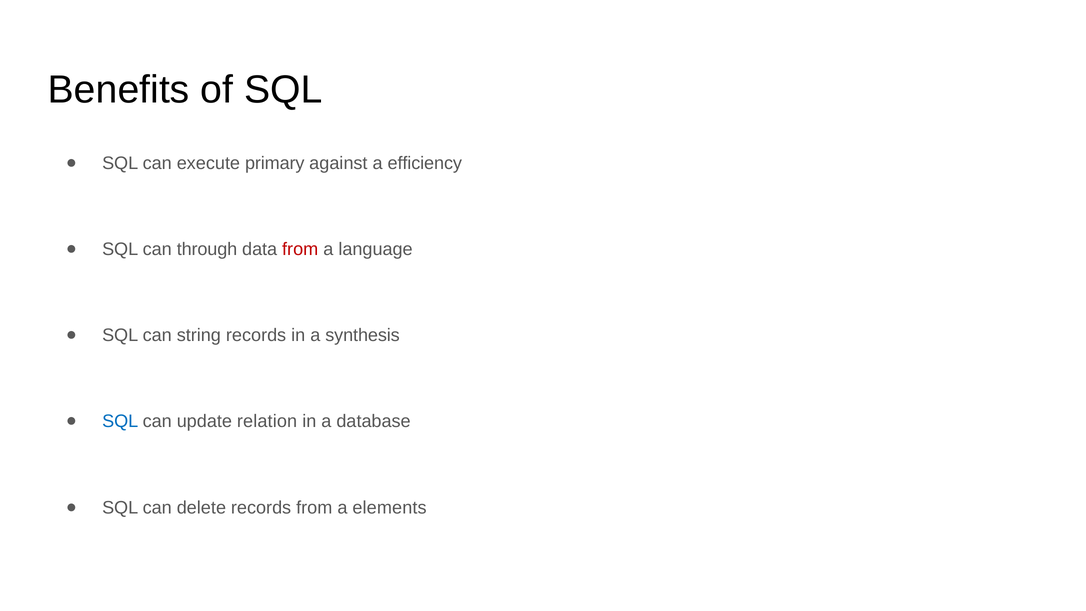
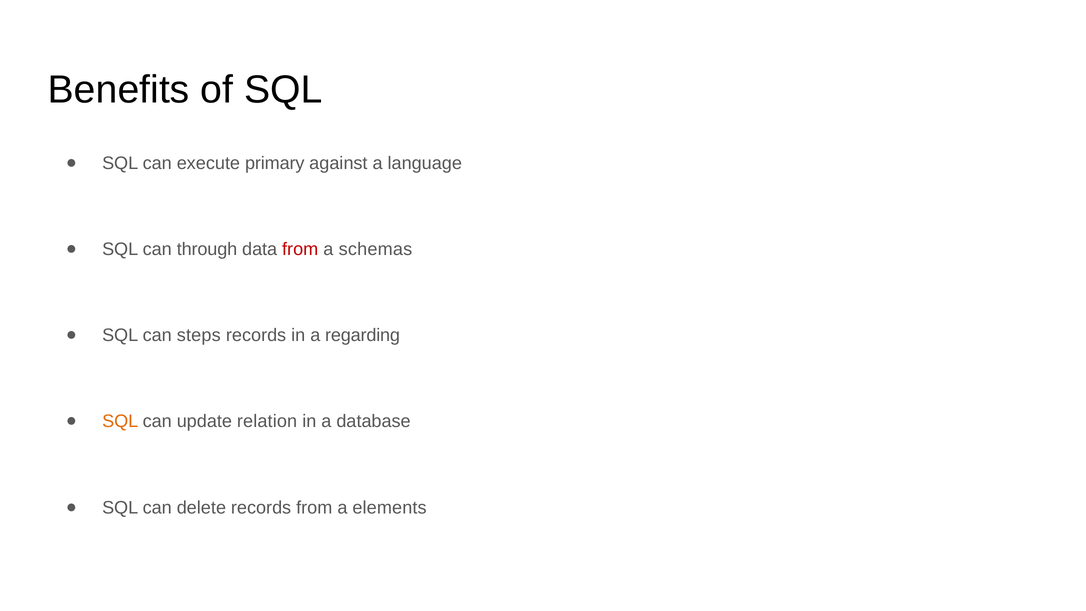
efficiency: efficiency -> language
language: language -> schemas
string: string -> steps
synthesis: synthesis -> regarding
SQL at (120, 421) colour: blue -> orange
